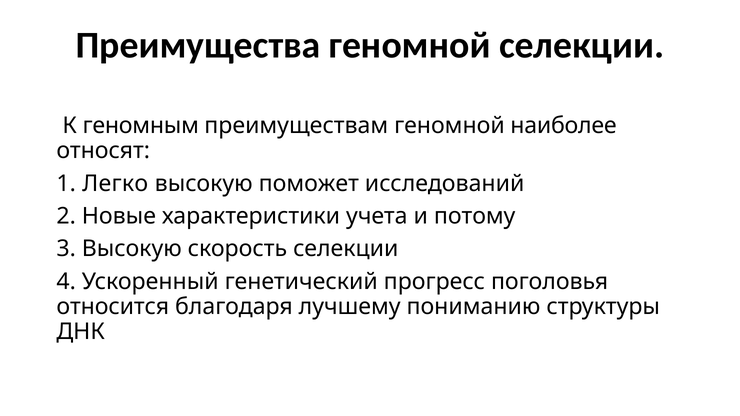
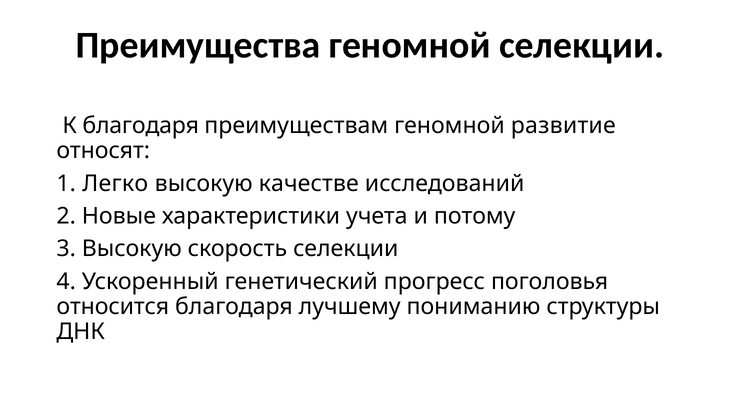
К геномным: геномным -> благодаря
наиболее: наиболее -> развитие
поможет: поможет -> качестве
